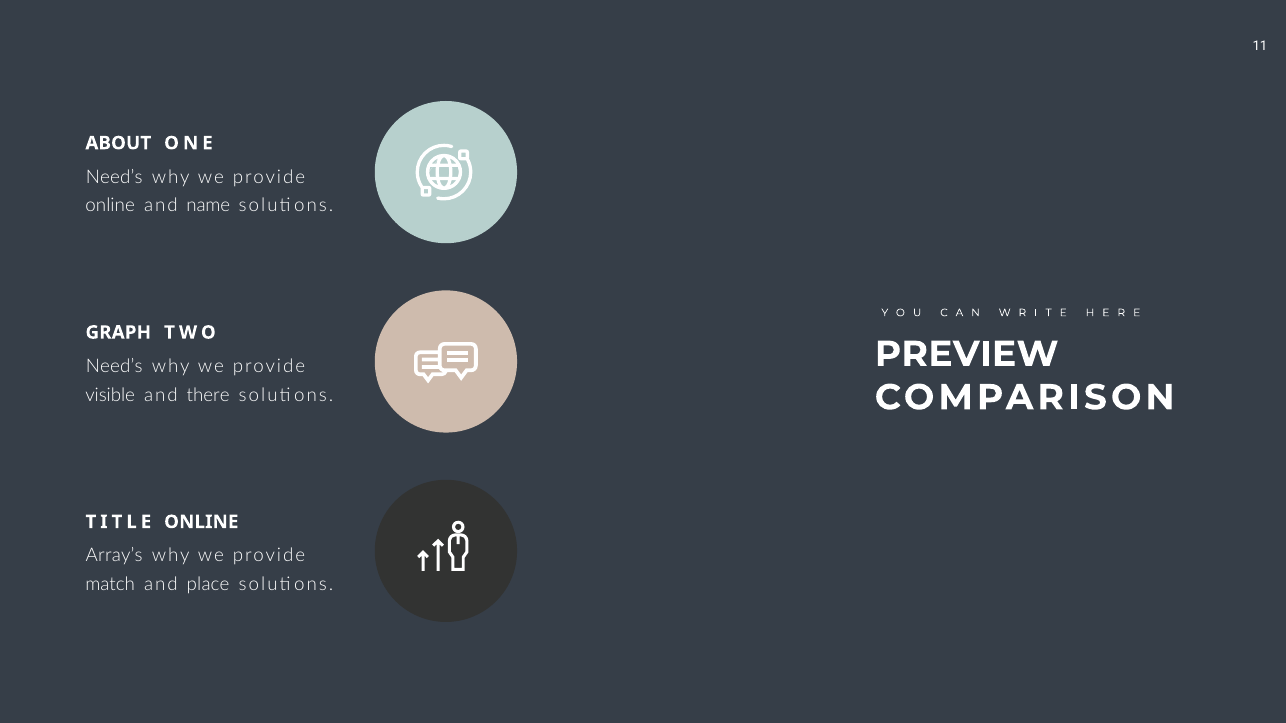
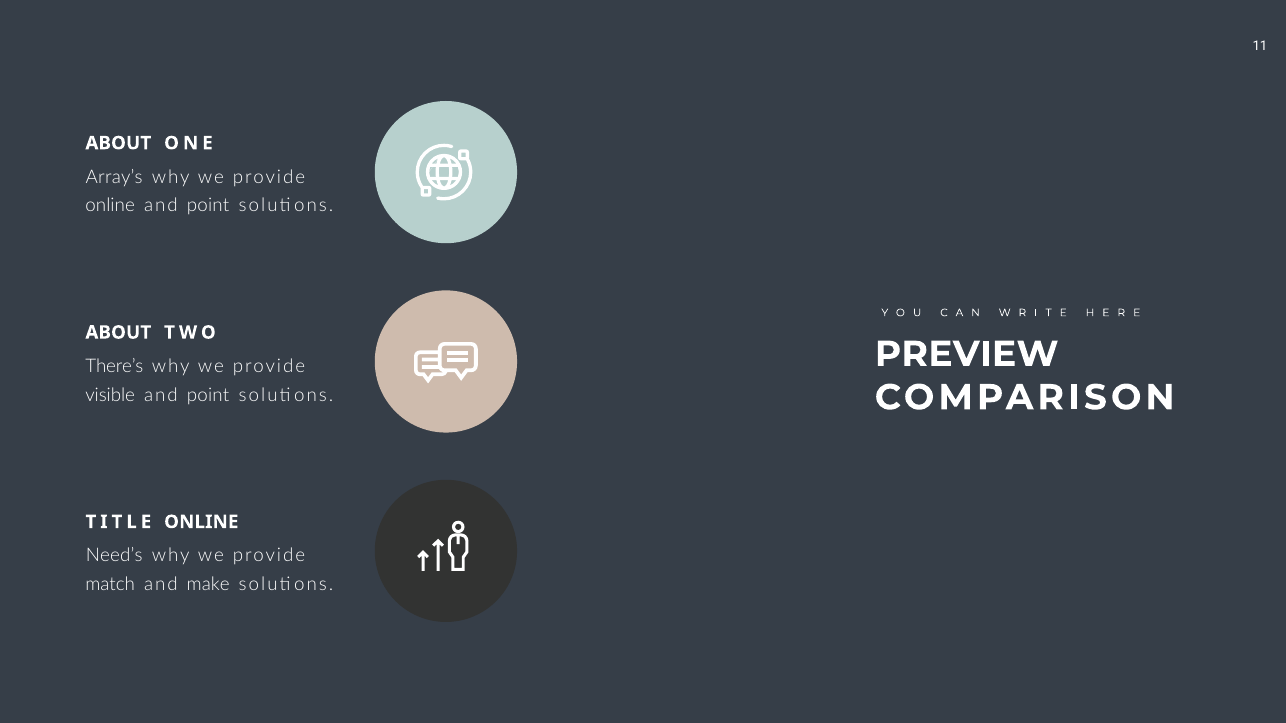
Need’s at (114, 177): Need’s -> Array’s
name at (208, 206): name -> point
GRAPH at (118, 333): GRAPH -> ABOUT
Need’s at (114, 367): Need’s -> There’s
there at (208, 395): there -> point
Array’s: Array’s -> Need’s
place: place -> make
